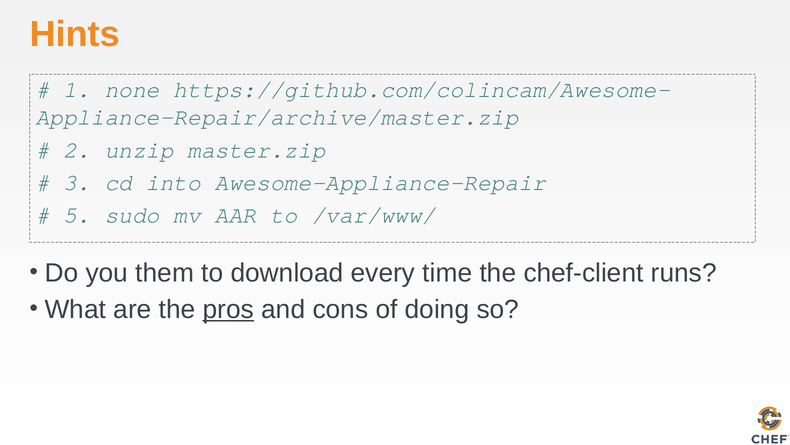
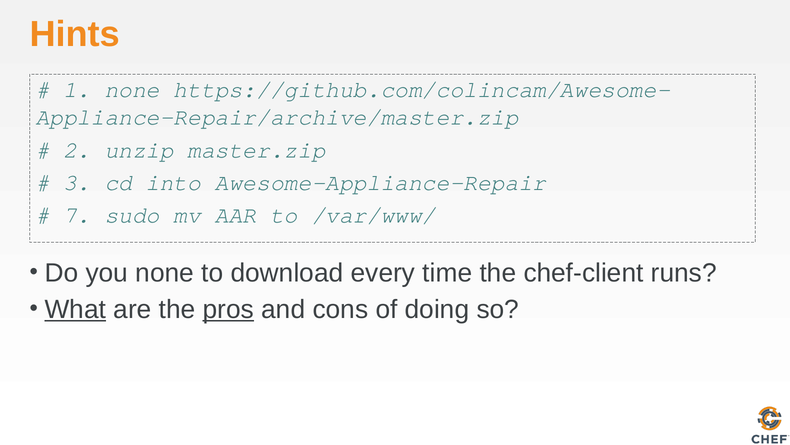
5: 5 -> 7
you them: them -> none
What underline: none -> present
